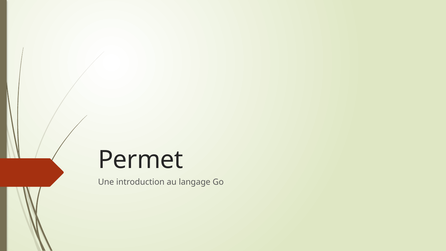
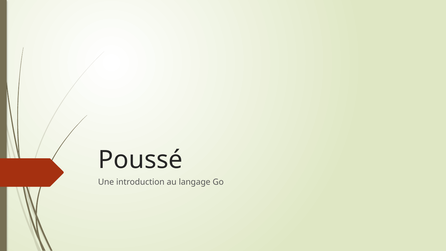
Permet: Permet -> Poussé
